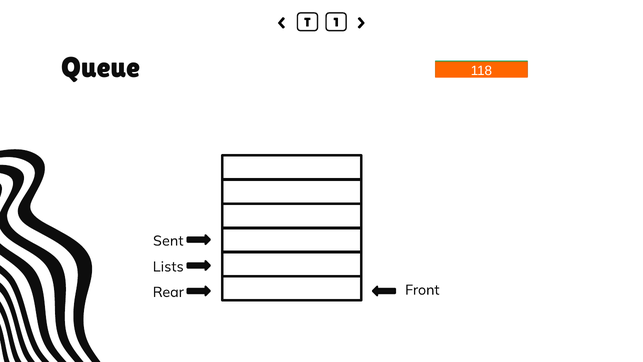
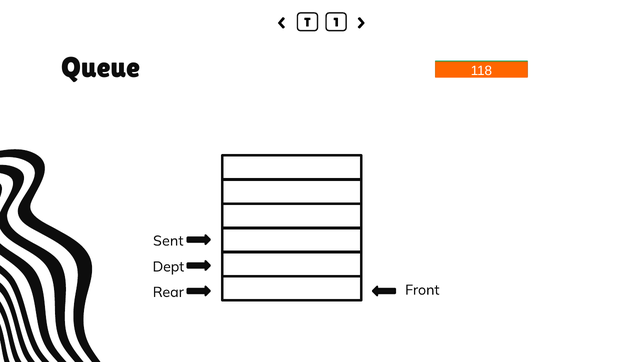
Lists: Lists -> Dept
